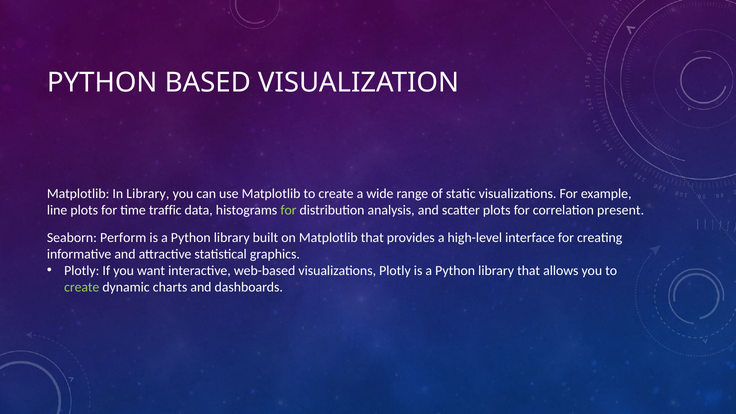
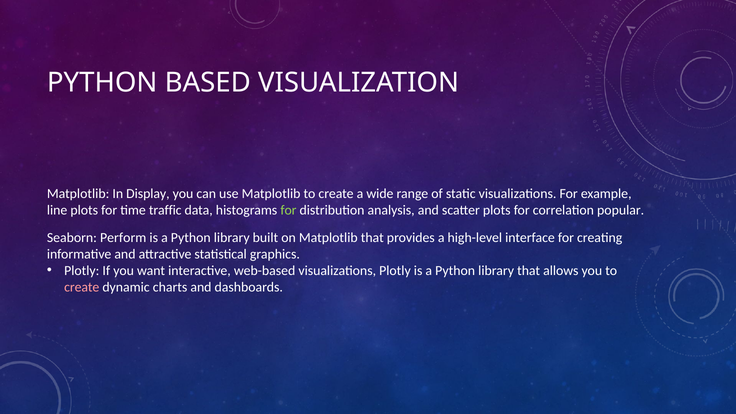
In Library: Library -> Display
present: present -> popular
create at (82, 287) colour: light green -> pink
